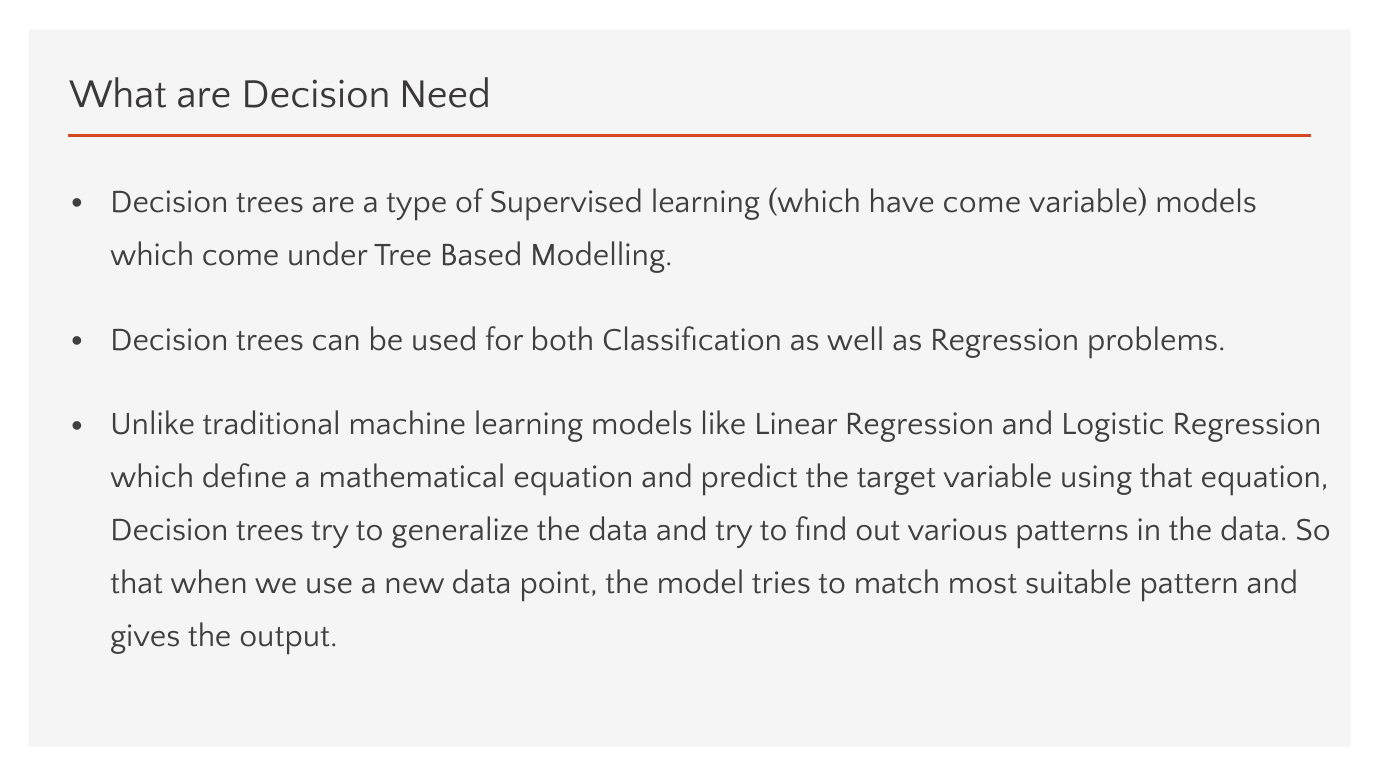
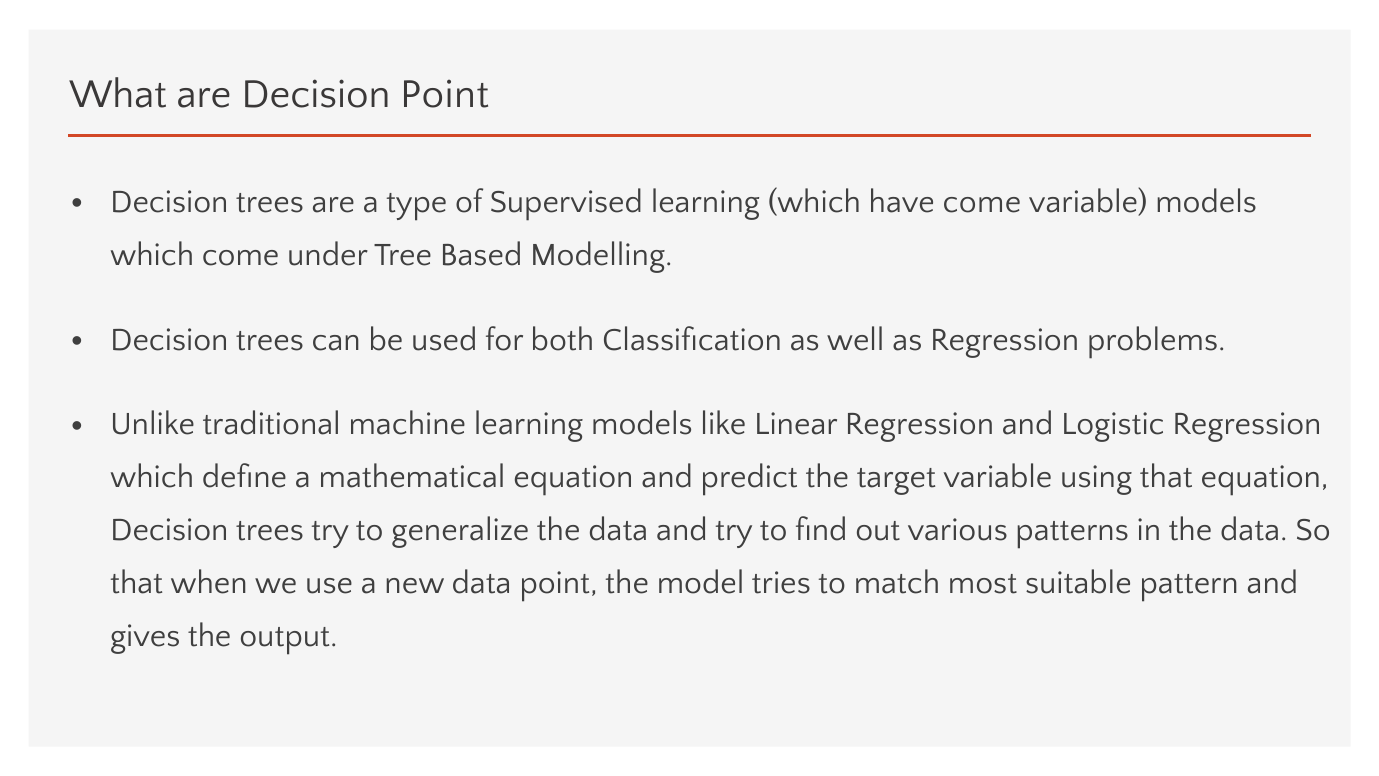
Decision Need: Need -> Point
